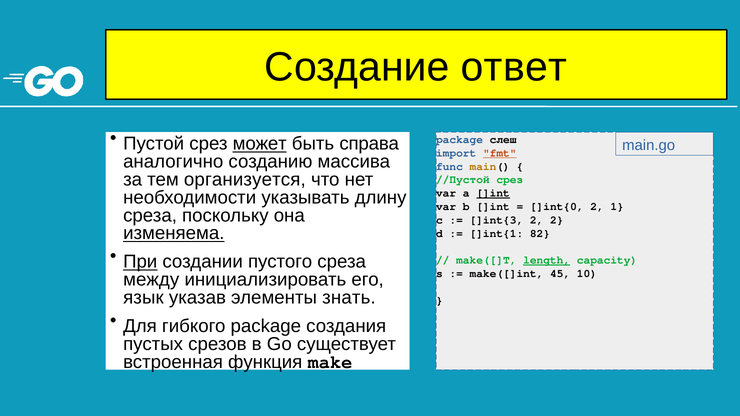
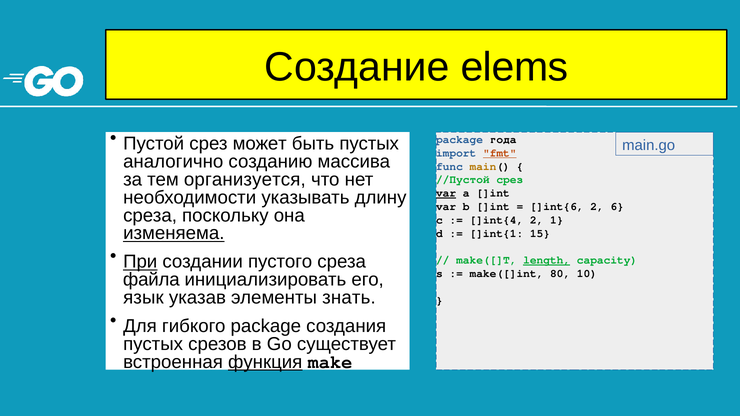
ответ: ответ -> elems
слеш: слеш -> года
может underline: present -> none
быть справа: справа -> пустых
var at (446, 193) underline: none -> present
]int at (493, 193) underline: present -> none
]int{0: ]int{0 -> ]int{6
1: 1 -> 6
]int{3: ]int{3 -> ]int{4
2 2: 2 -> 1
82: 82 -> 15
45: 45 -> 80
между: между -> файла
функция underline: none -> present
